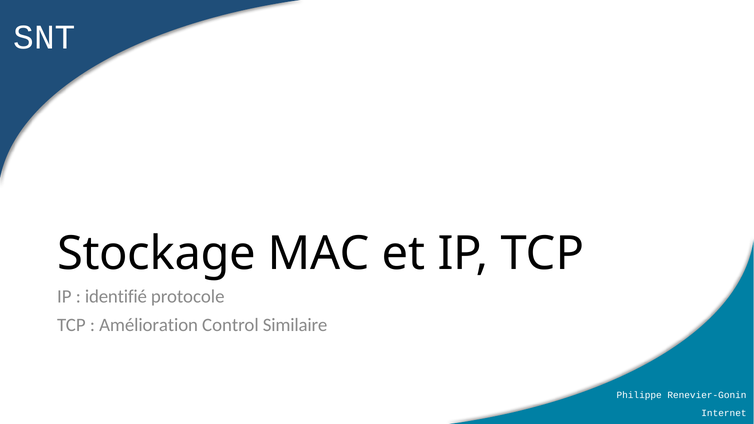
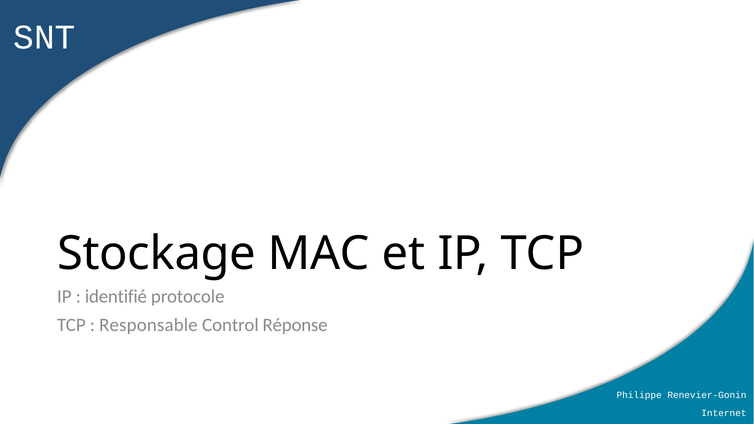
Amélioration: Amélioration -> Responsable
Similaire: Similaire -> Réponse
